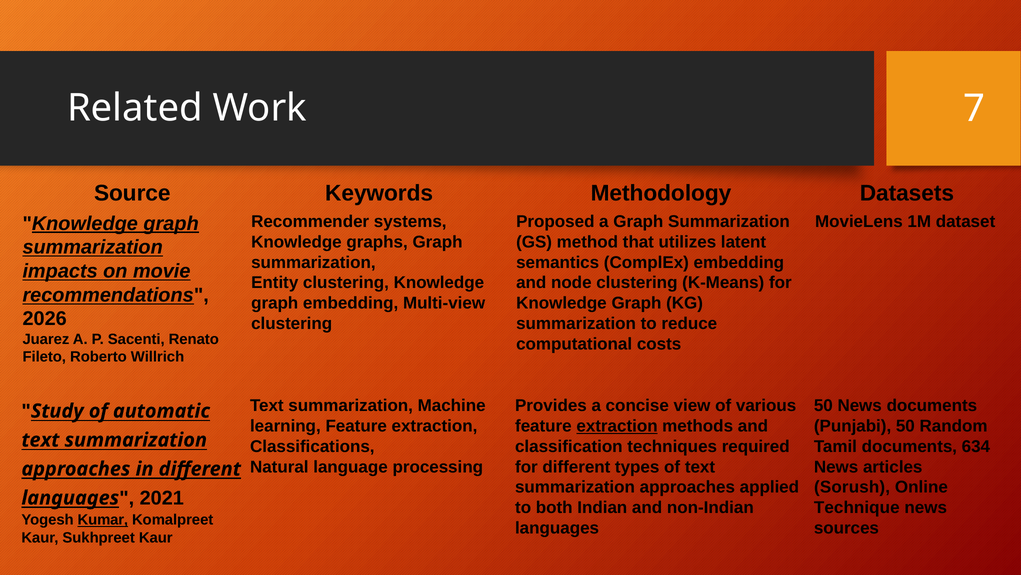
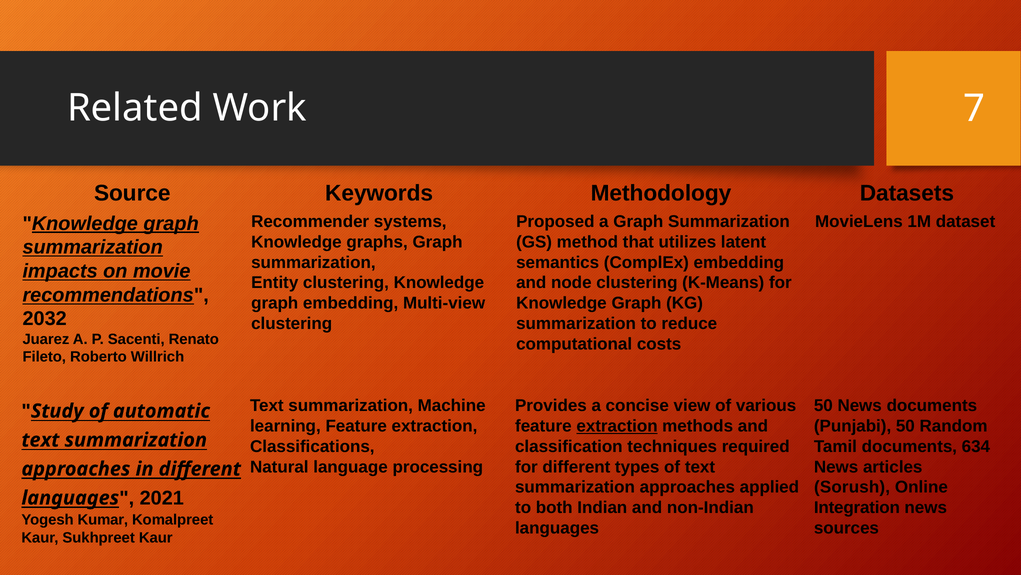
2026: 2026 -> 2032
Technique: Technique -> Integration
Kumar underline: present -> none
